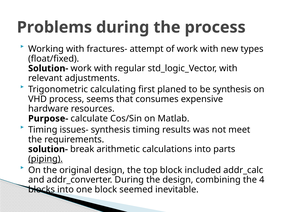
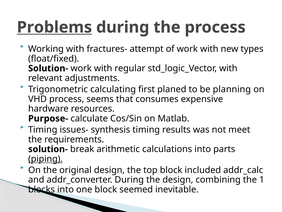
Problems underline: none -> present
be synthesis: synthesis -> planning
4: 4 -> 1
